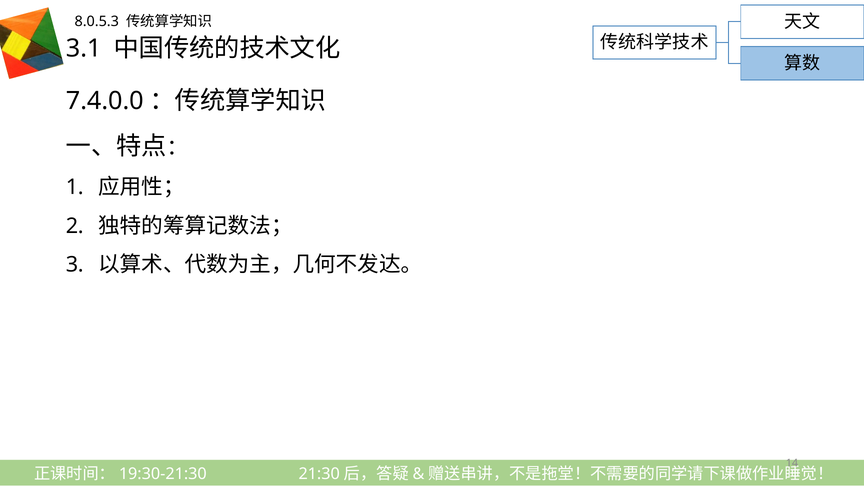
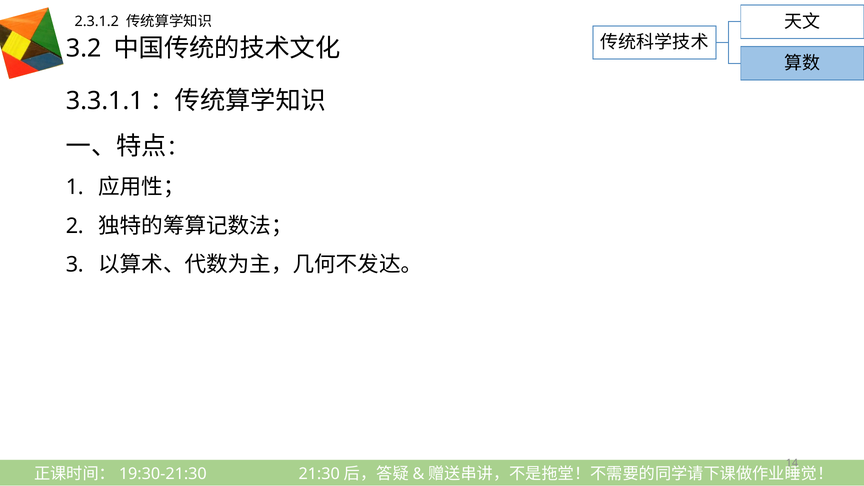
8.0.5.3: 8.0.5.3 -> 2.3.1.2
3.1: 3.1 -> 3.2
7.4.0.0: 7.4.0.0 -> 3.3.1.1
